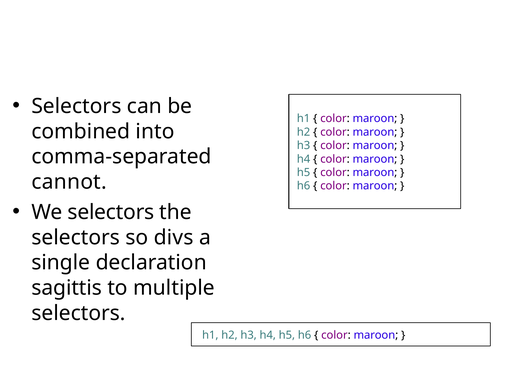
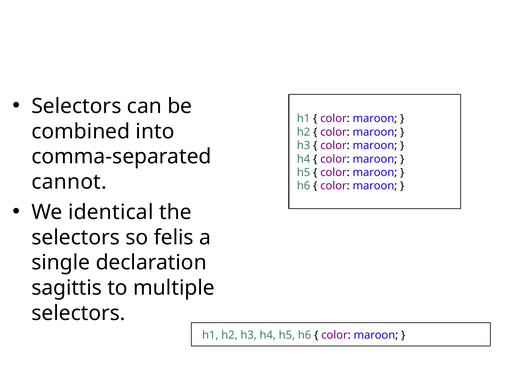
We selectors: selectors -> identical
divs: divs -> felis
